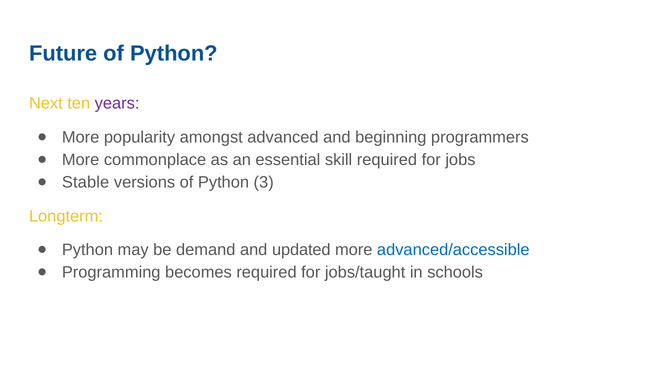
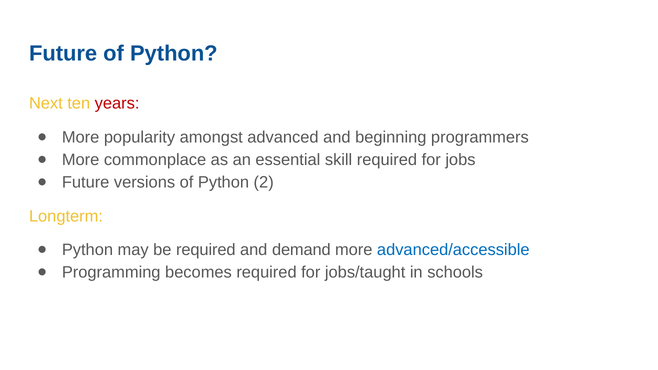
years colour: purple -> red
Stable at (86, 183): Stable -> Future
3: 3 -> 2
be demand: demand -> required
updated: updated -> demand
